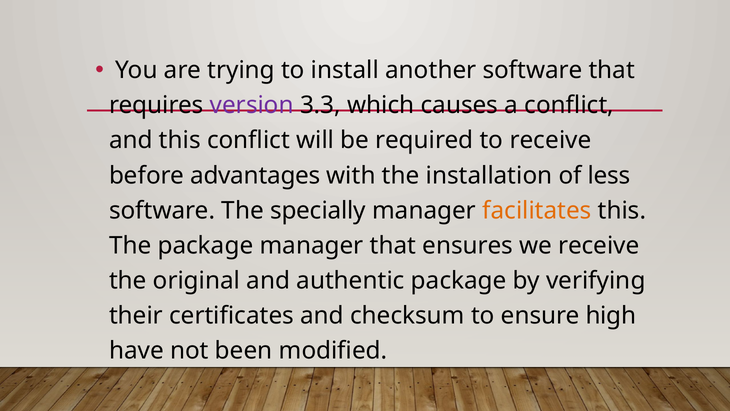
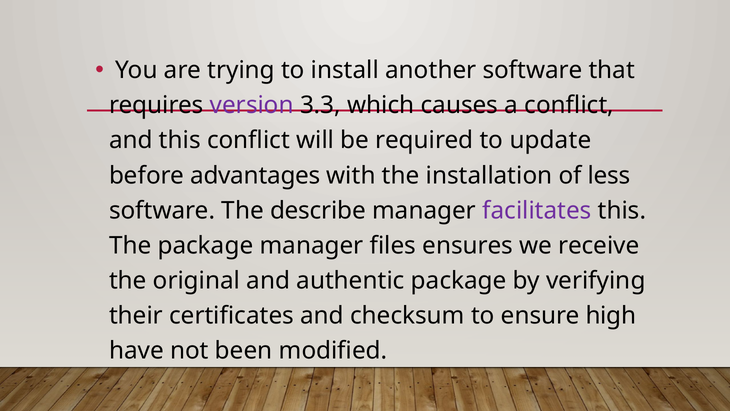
to receive: receive -> update
specially: specially -> describe
facilitates colour: orange -> purple
manager that: that -> files
